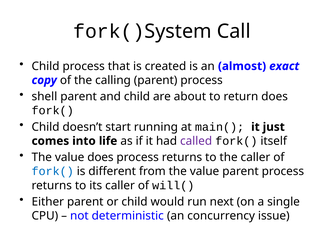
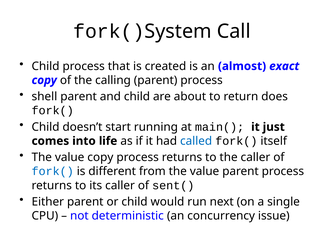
called colour: purple -> blue
value does: does -> copy
will(: will( -> sent(
